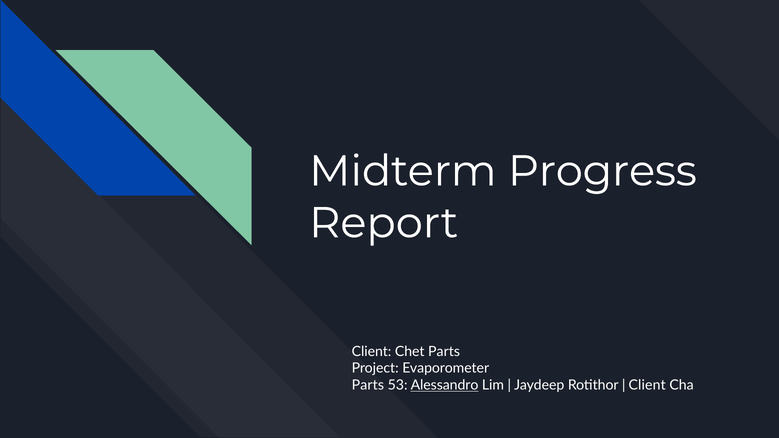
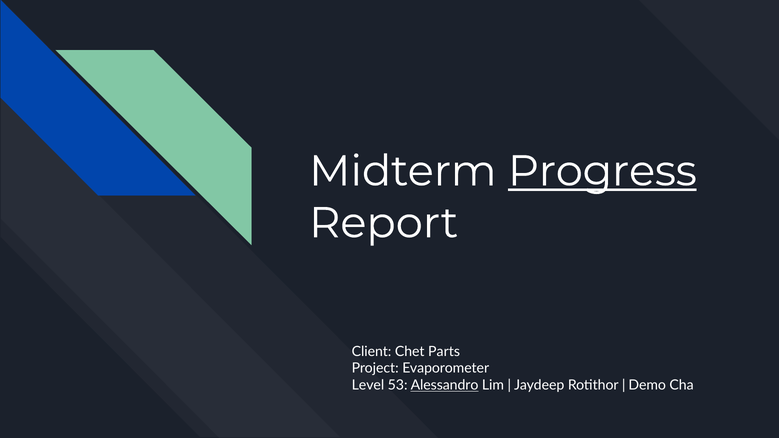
Progress underline: none -> present
Parts at (368, 385): Parts -> Level
Client at (647, 385): Client -> Demo
